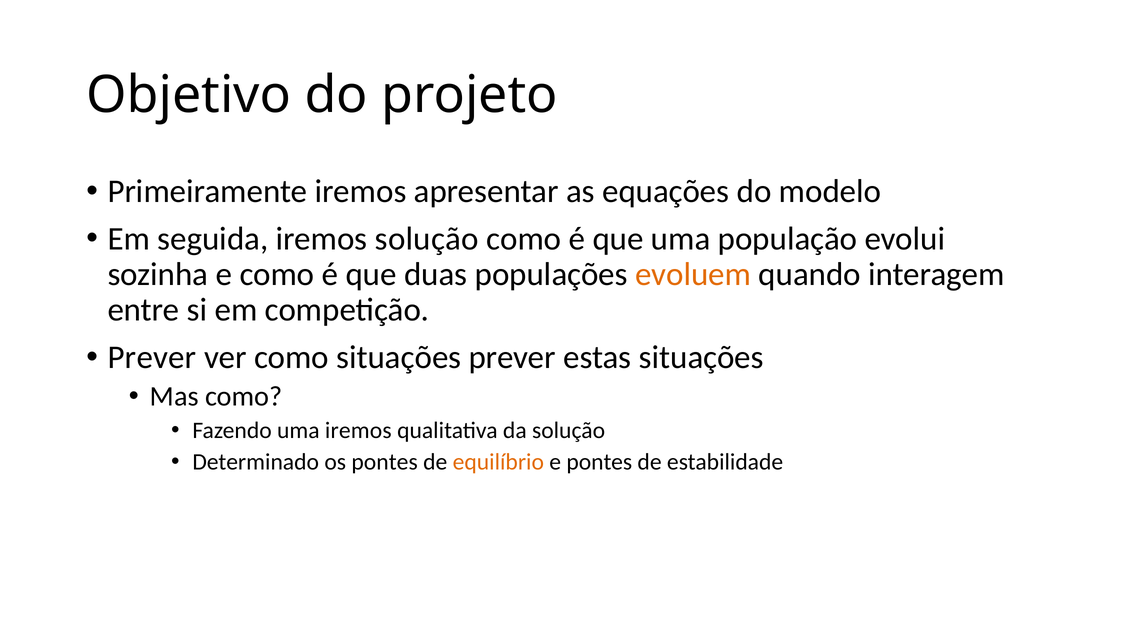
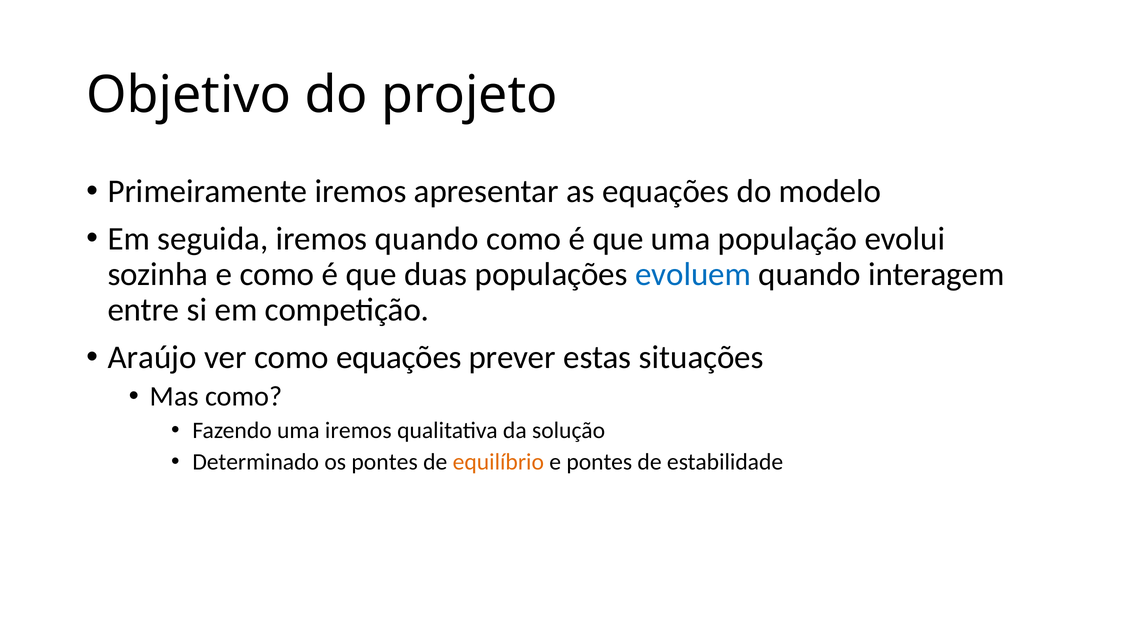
iremos solução: solução -> quando
evoluem colour: orange -> blue
Prever at (152, 357): Prever -> Araújo
como situações: situações -> equações
